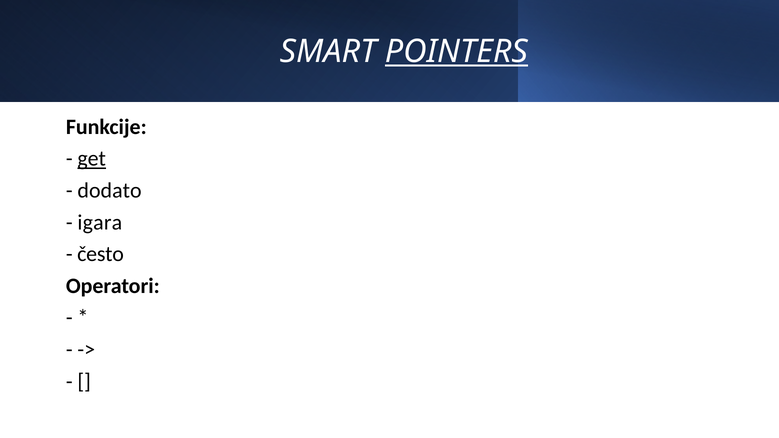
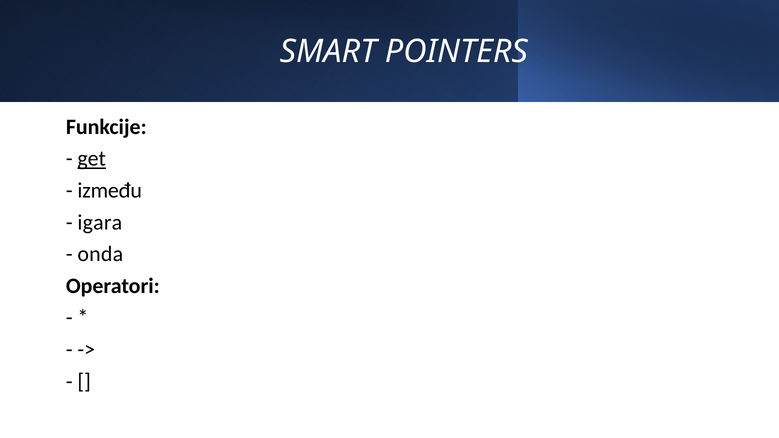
POINTERS underline: present -> none
dodato: dodato -> između
često: često -> onda
